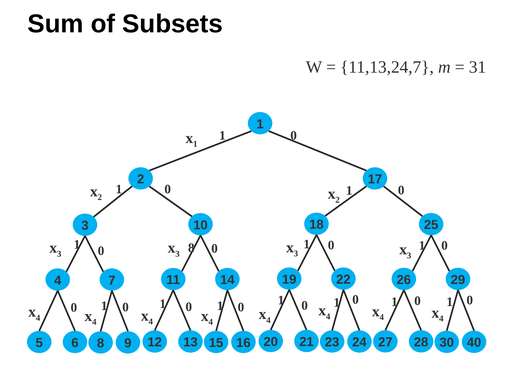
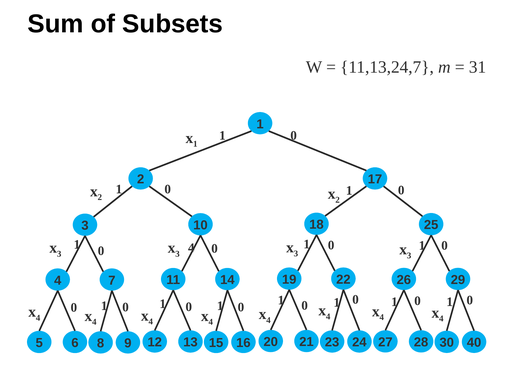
8 at (191, 248): 8 -> 4
